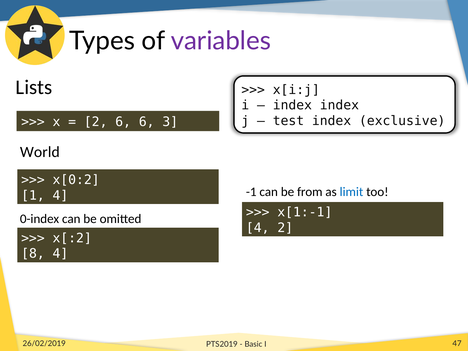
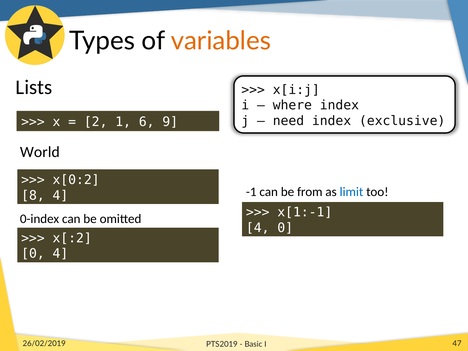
variables colour: purple -> orange
index at (292, 105): index -> where
test: test -> need
2 6: 6 -> 1
3: 3 -> 9
1: 1 -> 8
4 2: 2 -> 0
8 at (33, 254): 8 -> 0
